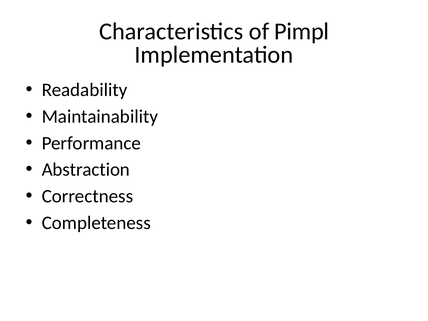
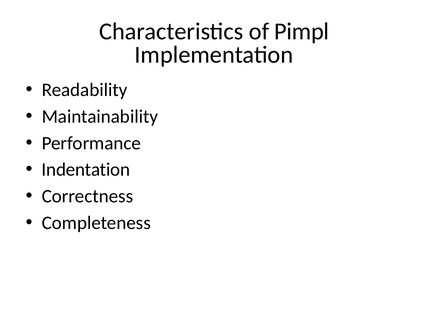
Abstraction: Abstraction -> Indentation
